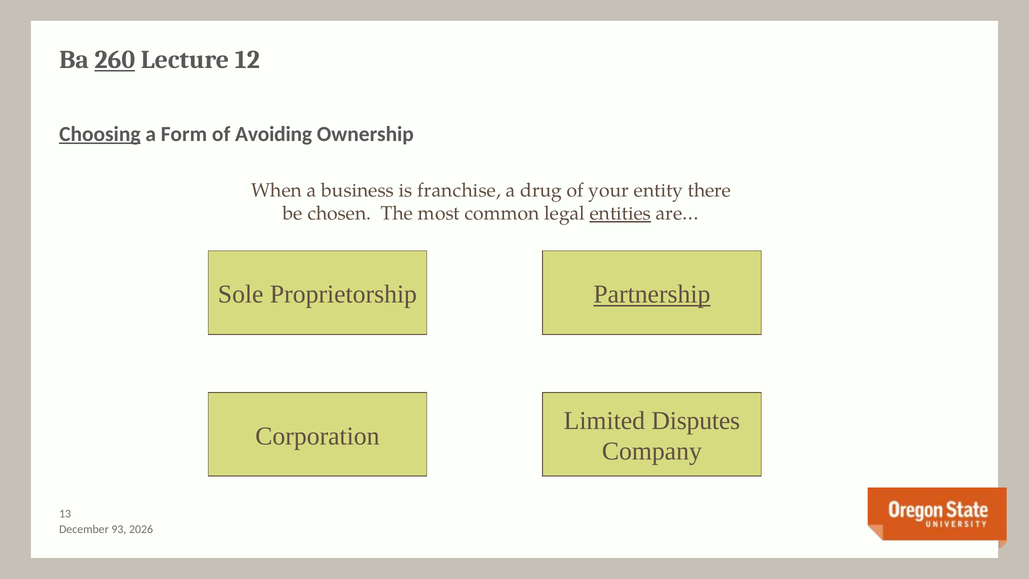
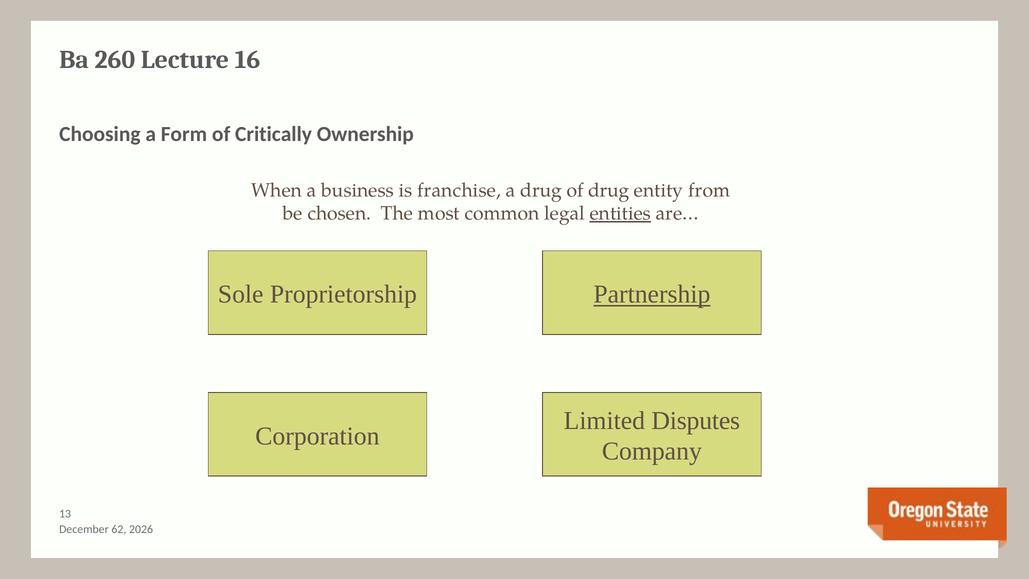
260 underline: present -> none
12: 12 -> 16
Choosing underline: present -> none
Avoiding: Avoiding -> Critically
of your: your -> drug
there: there -> from
93: 93 -> 62
